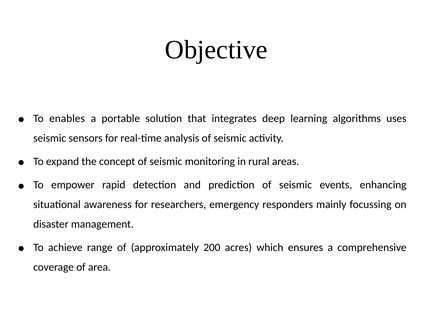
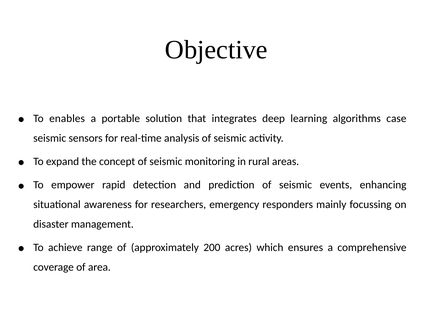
uses: uses -> case
